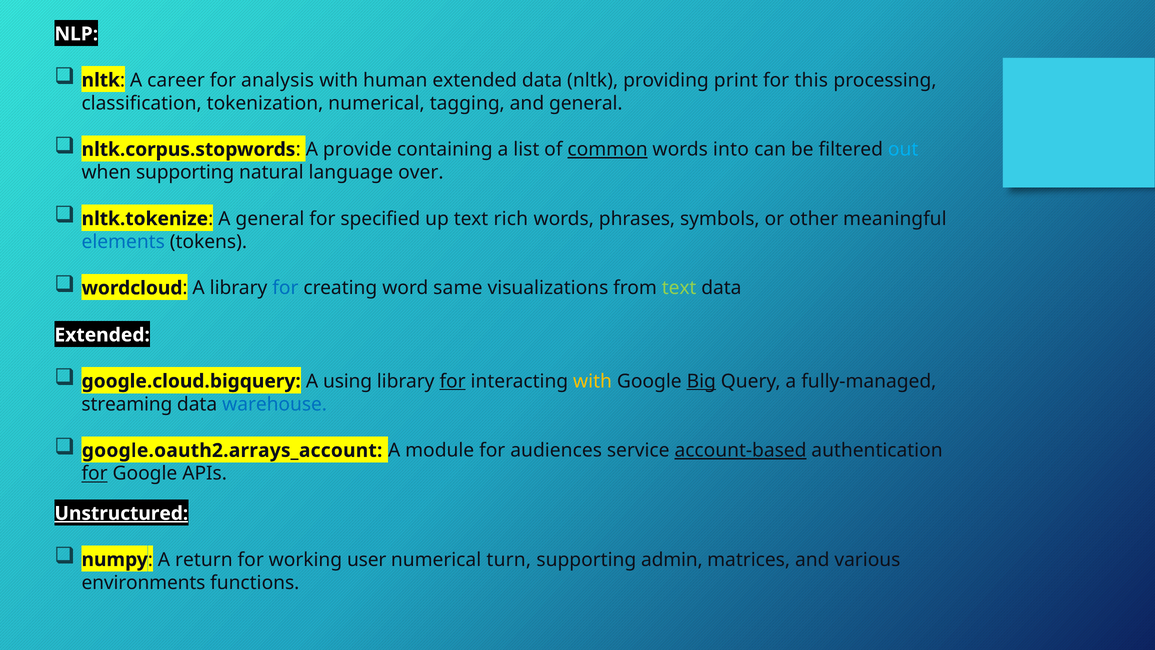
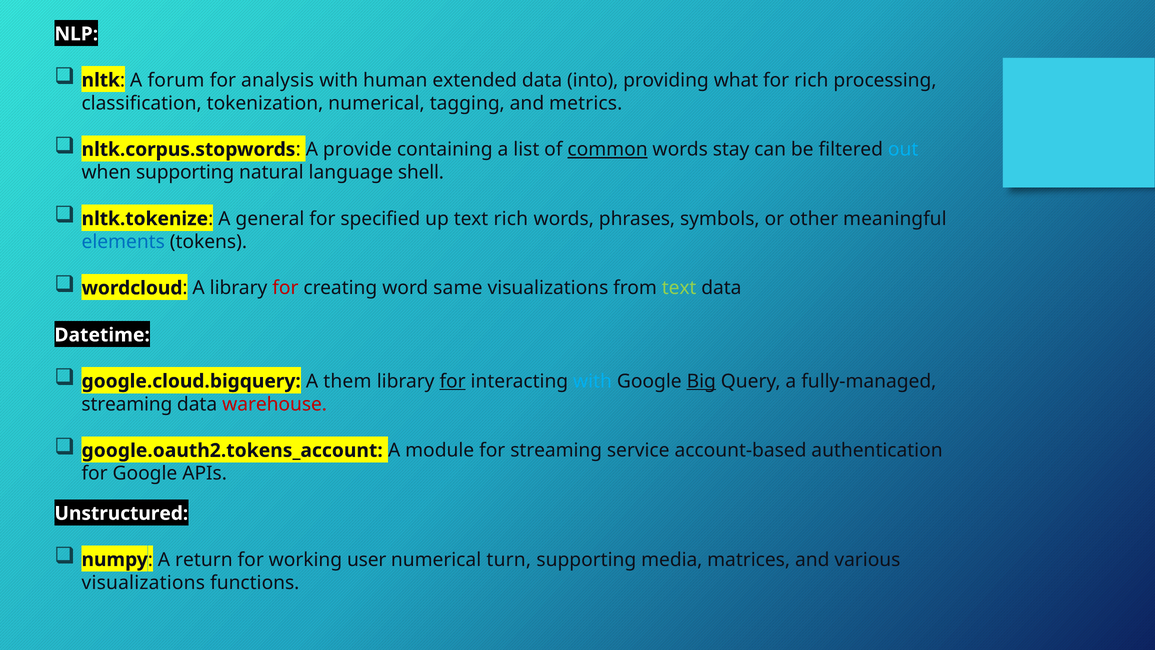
career: career -> forum
data nltk: nltk -> into
print: print -> what
for this: this -> rich
and general: general -> metrics
into: into -> stay
over: over -> shell
for at (285, 288) colour: blue -> red
Extended at (102, 335): Extended -> Datetime
using: using -> them
with at (593, 381) colour: yellow -> light blue
warehouse colour: blue -> red
google.oauth2.arrays_account: google.oauth2.arrays_account -> google.oauth2.tokens_account
for audiences: audiences -> streaming
account-based underline: present -> none
for at (95, 473) underline: present -> none
Unstructured underline: present -> none
admin: admin -> media
environments at (143, 582): environments -> visualizations
